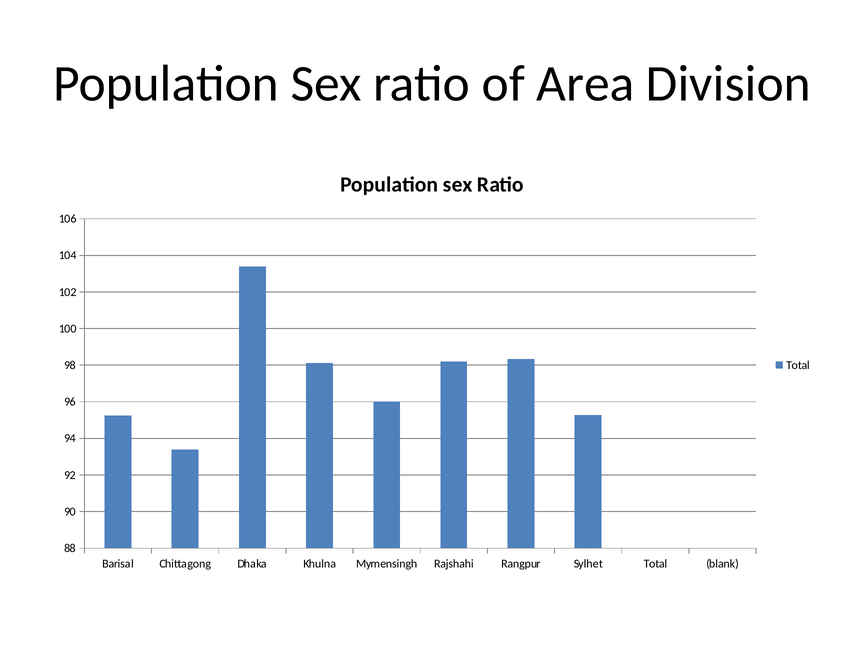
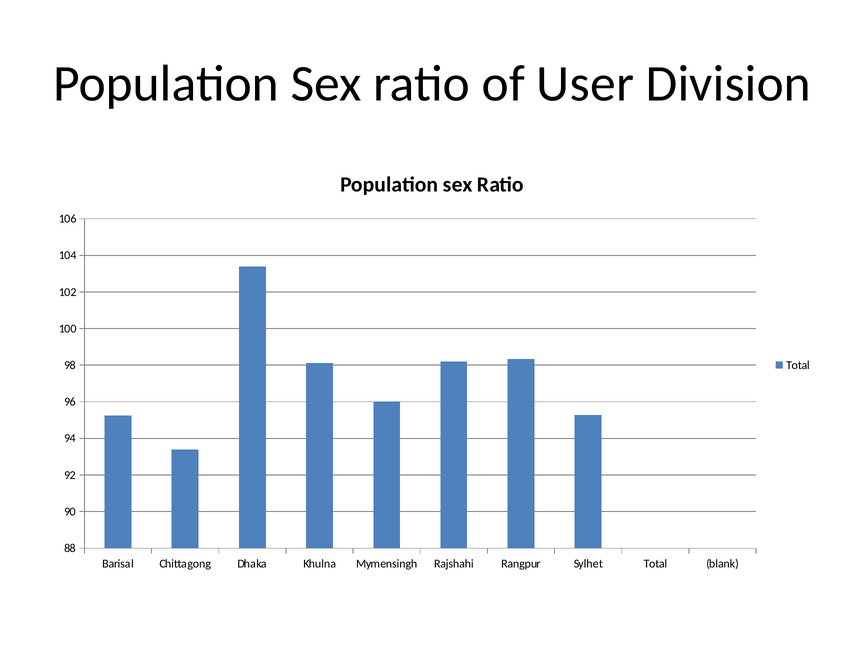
Area: Area -> User
